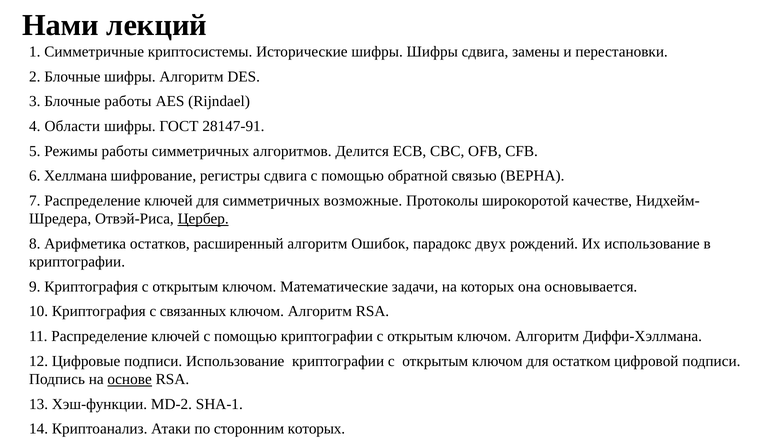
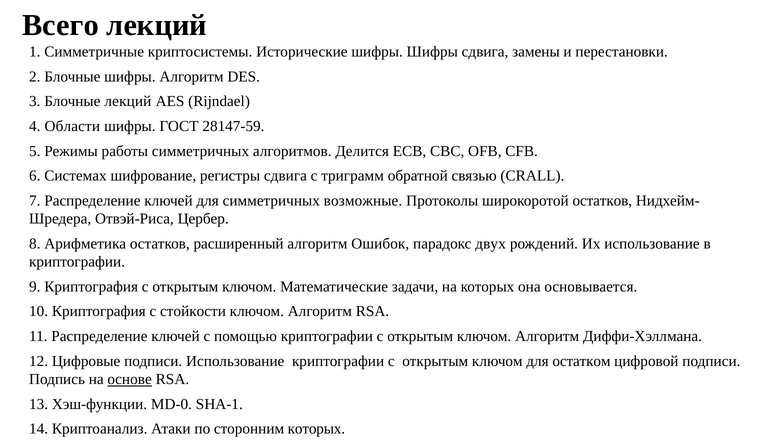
Нами: Нами -> Всего
Блочные работы: работы -> лекций
28147-91: 28147-91 -> 28147-59
Хеллмана: Хеллмана -> Системах
сдвига с помощью: помощью -> триграмм
ВЕРНА: ВЕРНА -> CRALL
широкоротой качестве: качестве -> остатков
Цербер underline: present -> none
связанных: связанных -> стойкости
MD-2: MD-2 -> MD-0
